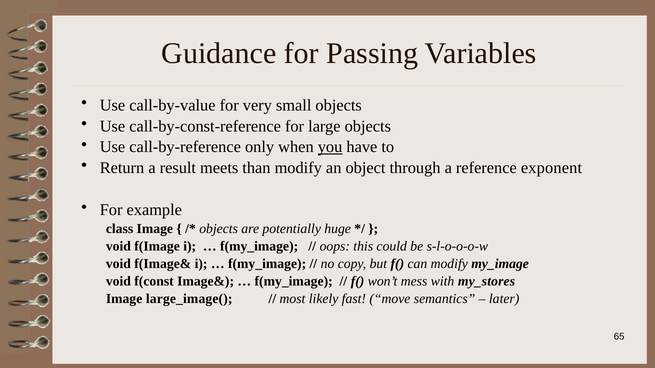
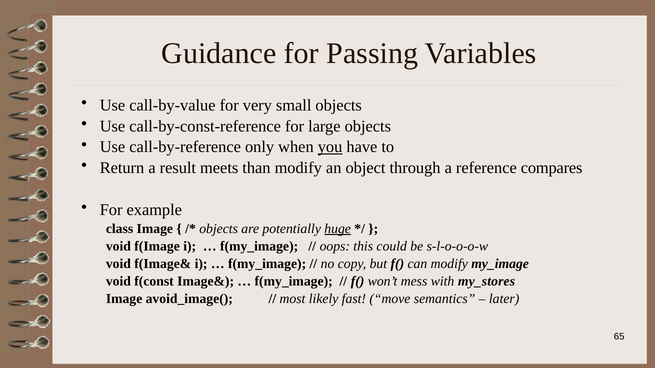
exponent: exponent -> compares
huge underline: none -> present
large_image(: large_image( -> avoid_image(
